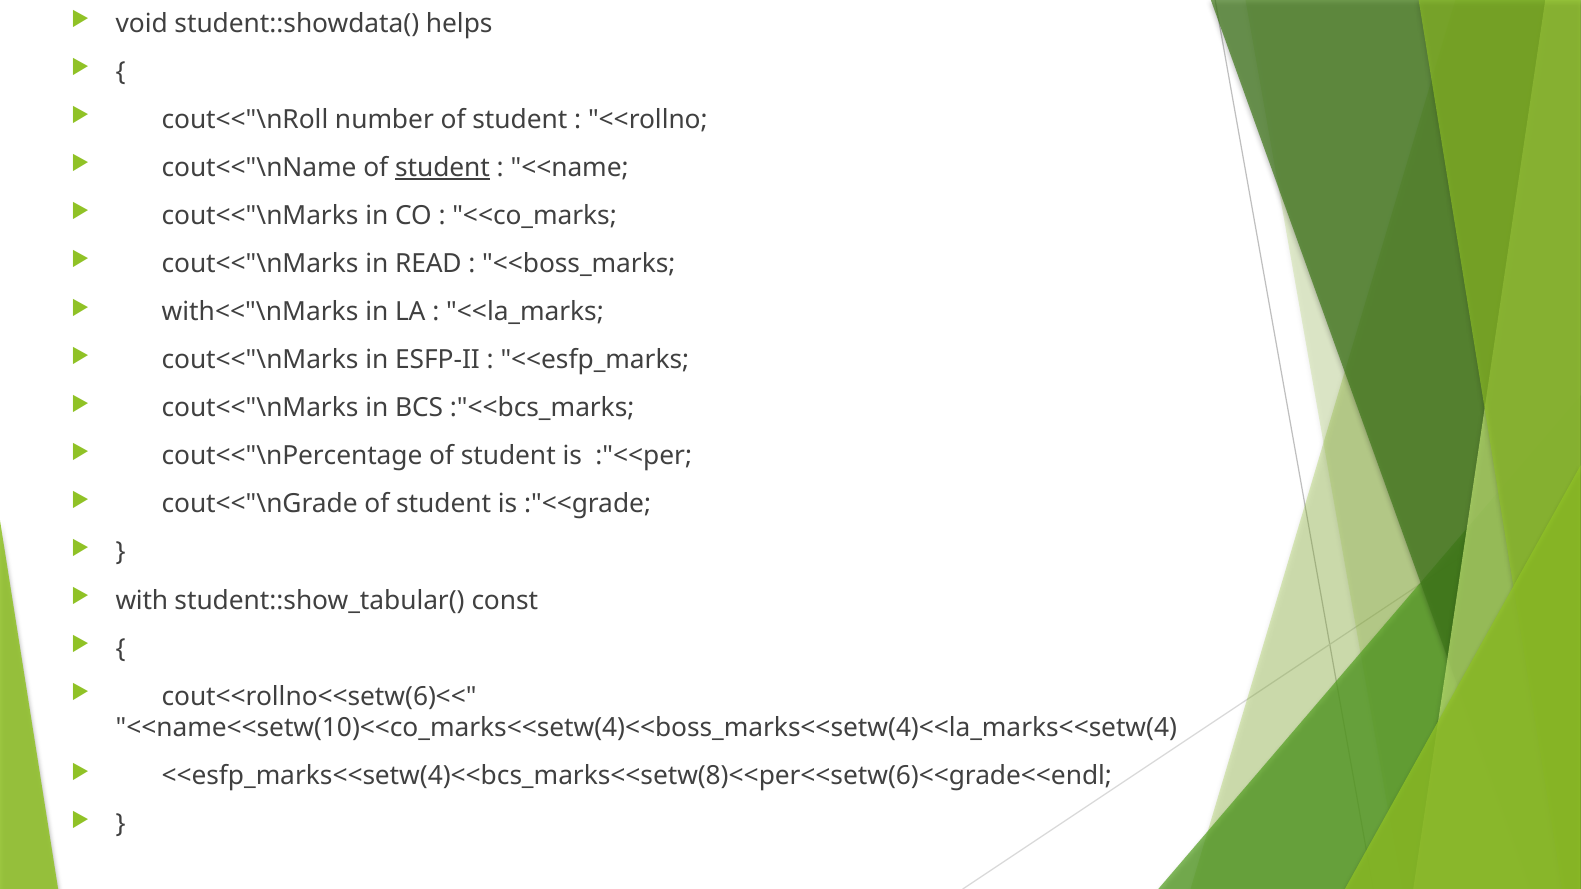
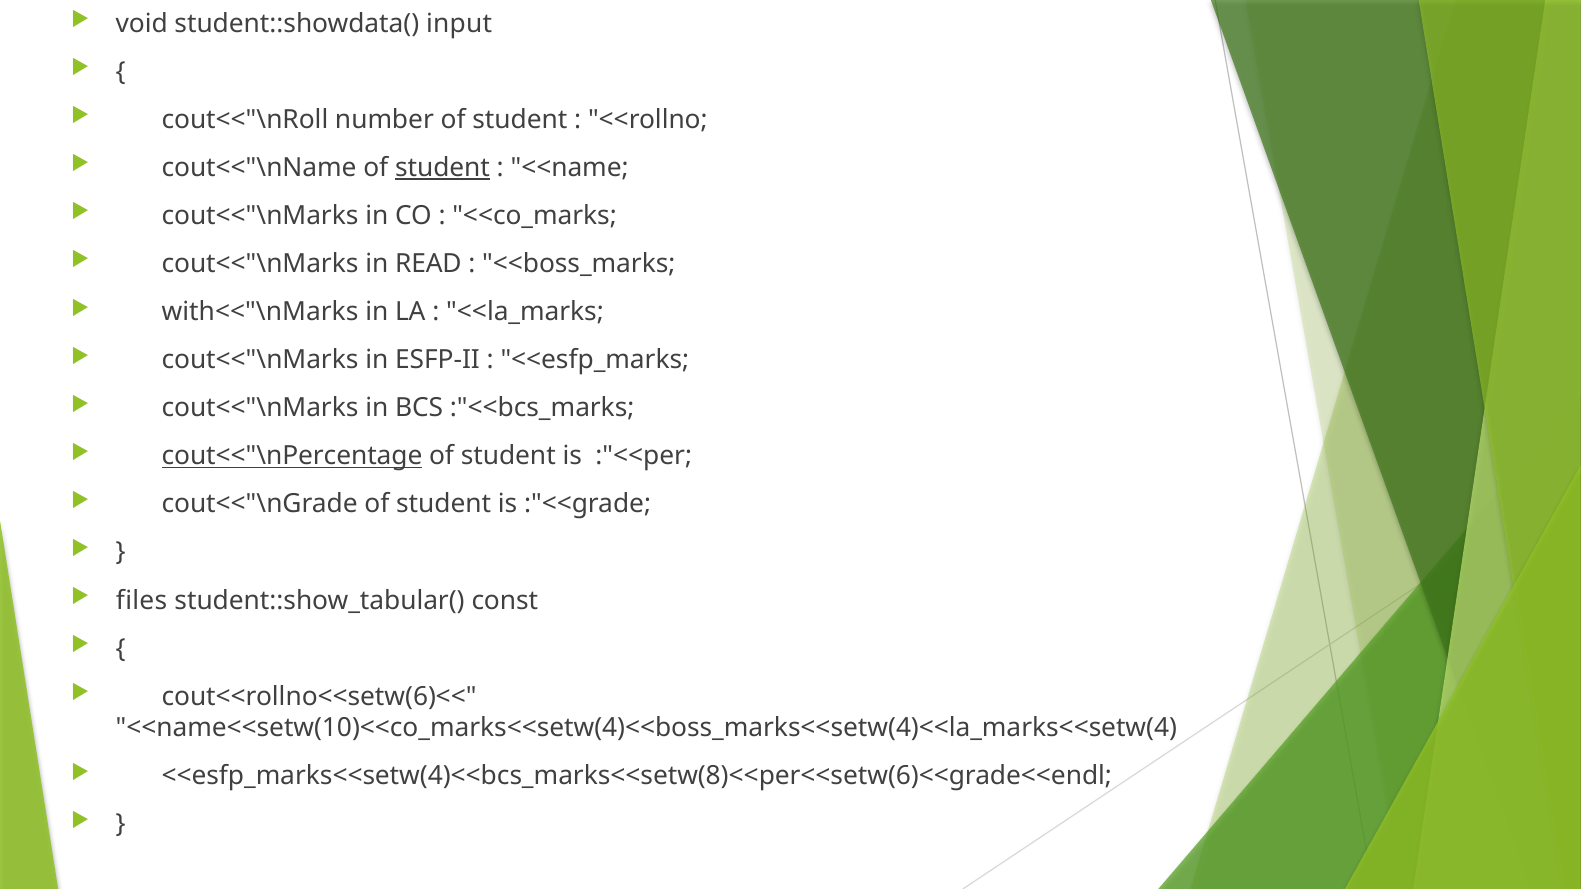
helps: helps -> input
cout<<"\nPercentage underline: none -> present
with: with -> files
